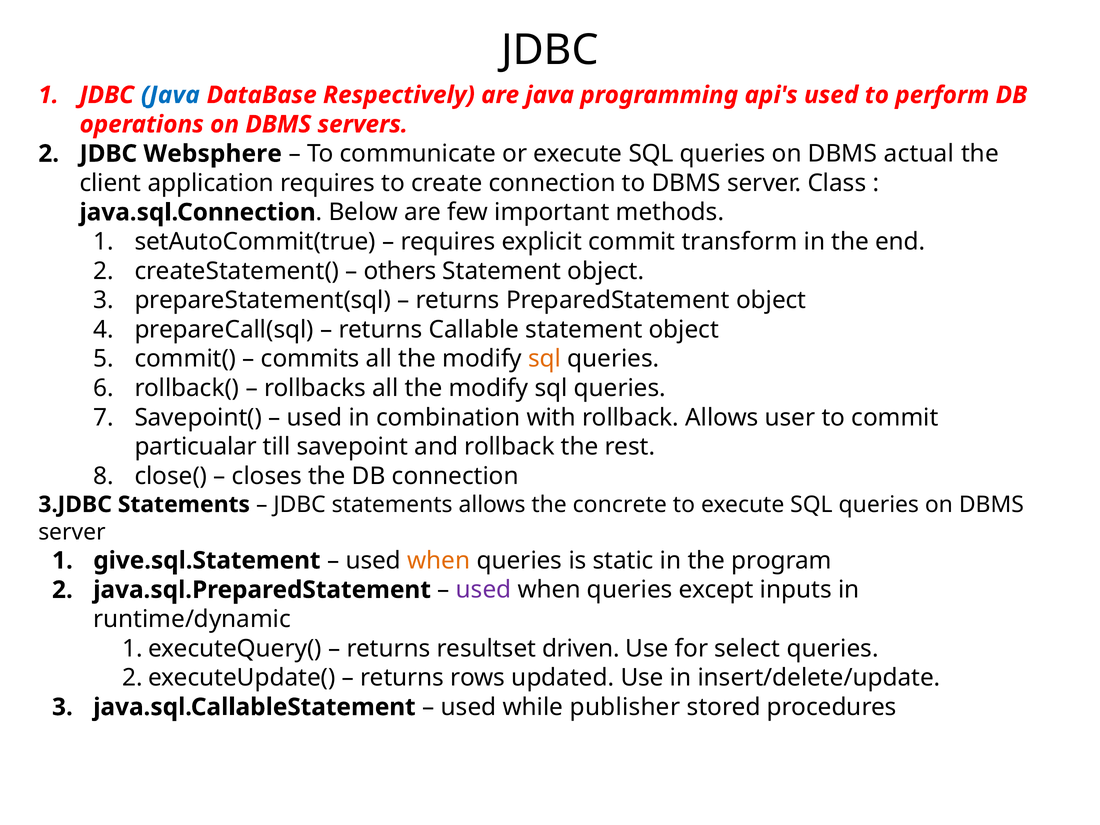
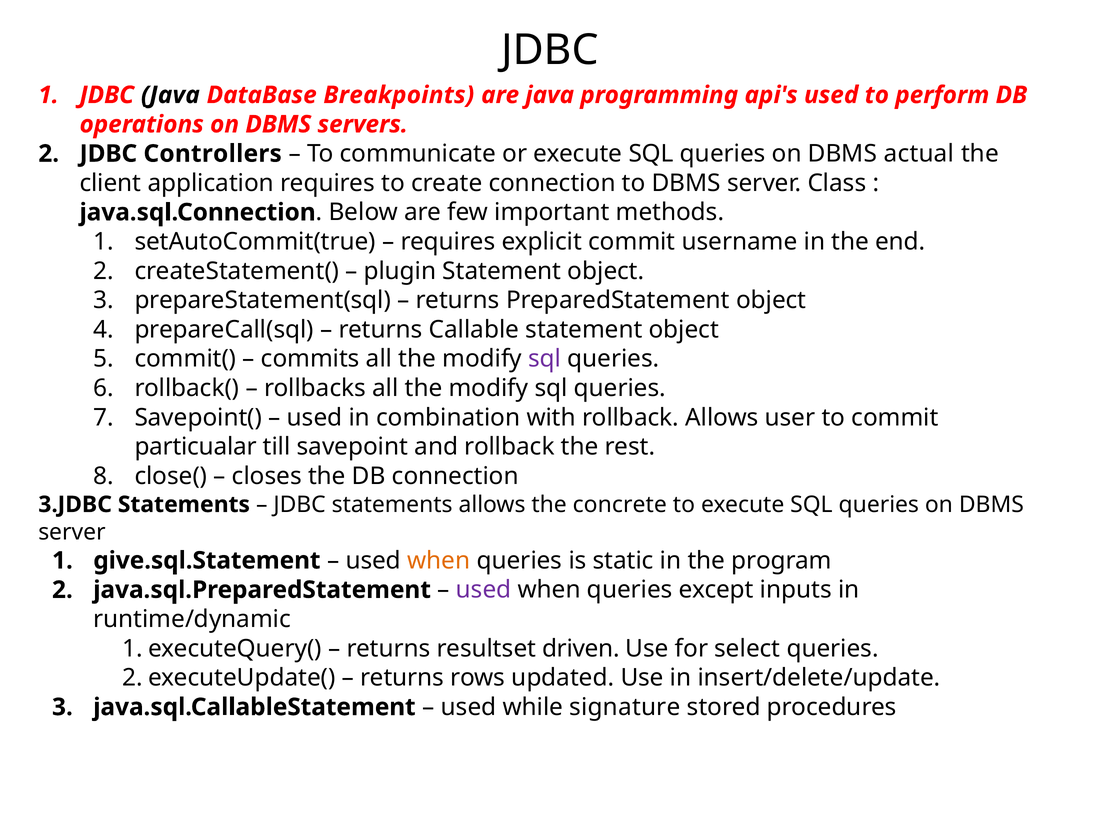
Java at (170, 95) colour: blue -> black
Respectively: Respectively -> Breakpoints
Websphere: Websphere -> Controllers
transform: transform -> username
others: others -> plugin
sql at (545, 359) colour: orange -> purple
publisher: publisher -> signature
